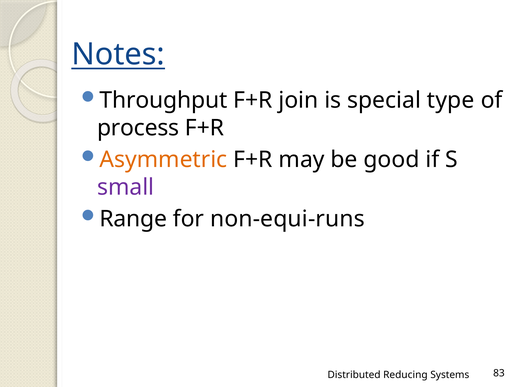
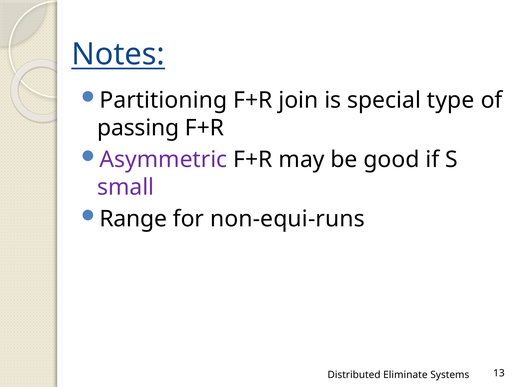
Throughput: Throughput -> Partitioning
process: process -> passing
Asymmetric colour: orange -> purple
Reducing: Reducing -> Eliminate
83: 83 -> 13
